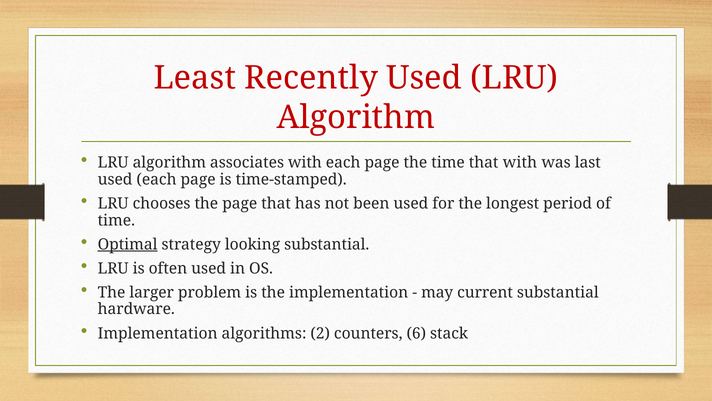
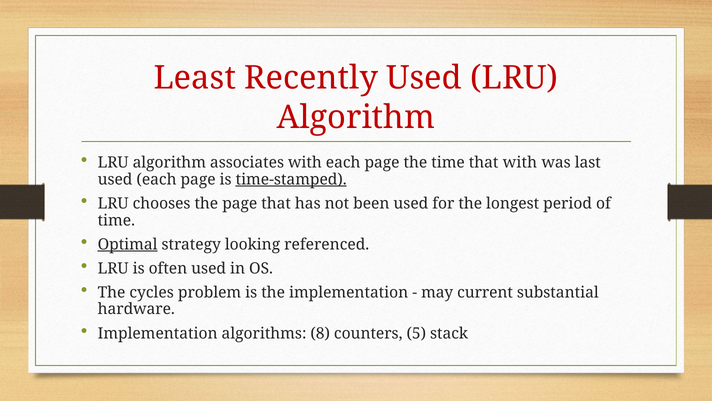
time-stamped underline: none -> present
looking substantial: substantial -> referenced
larger: larger -> cycles
2: 2 -> 8
6: 6 -> 5
